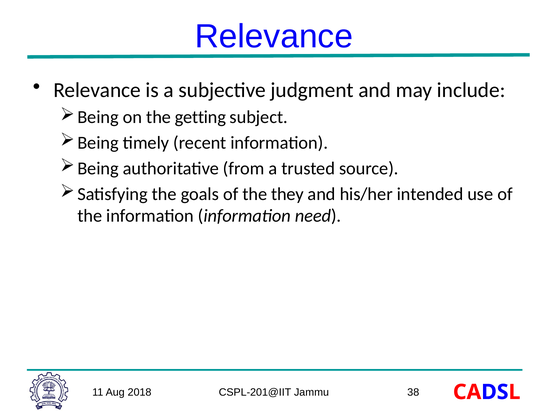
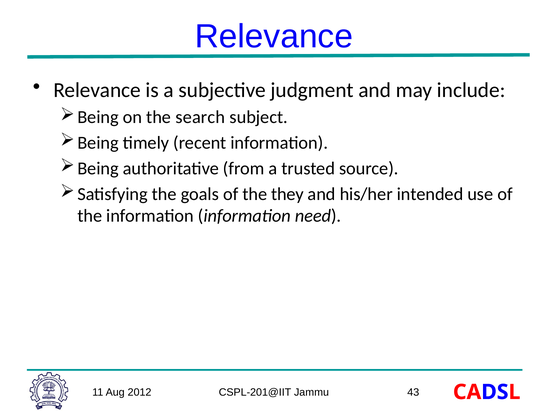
getting: getting -> search
2018: 2018 -> 2012
38: 38 -> 43
